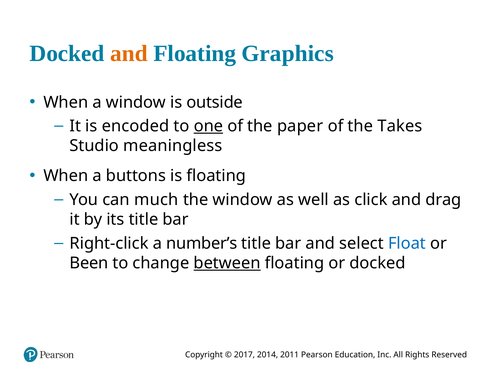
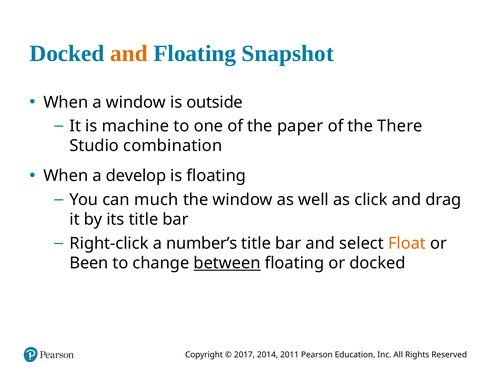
Graphics: Graphics -> Snapshot
encoded: encoded -> machine
one underline: present -> none
Takes: Takes -> There
meaningless: meaningless -> combination
buttons: buttons -> develop
Float colour: blue -> orange
